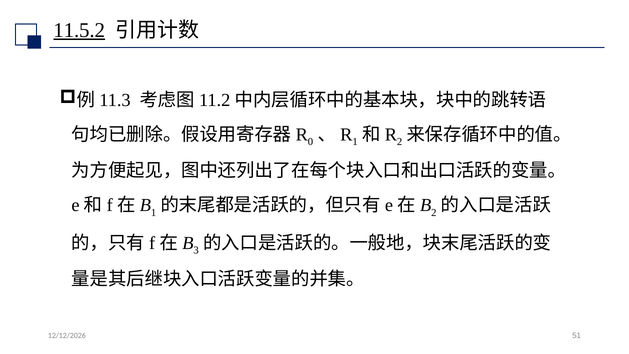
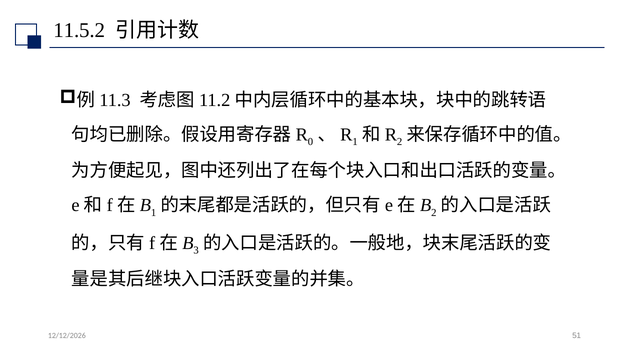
11.5.2 underline: present -> none
